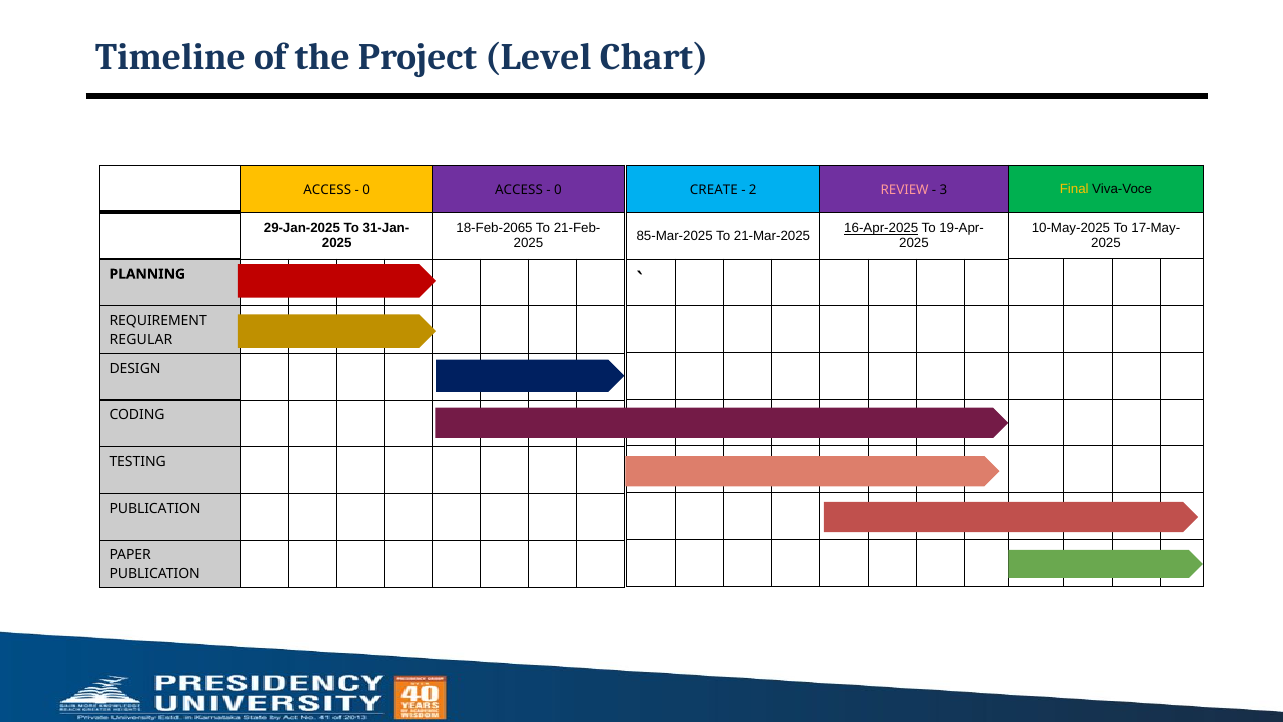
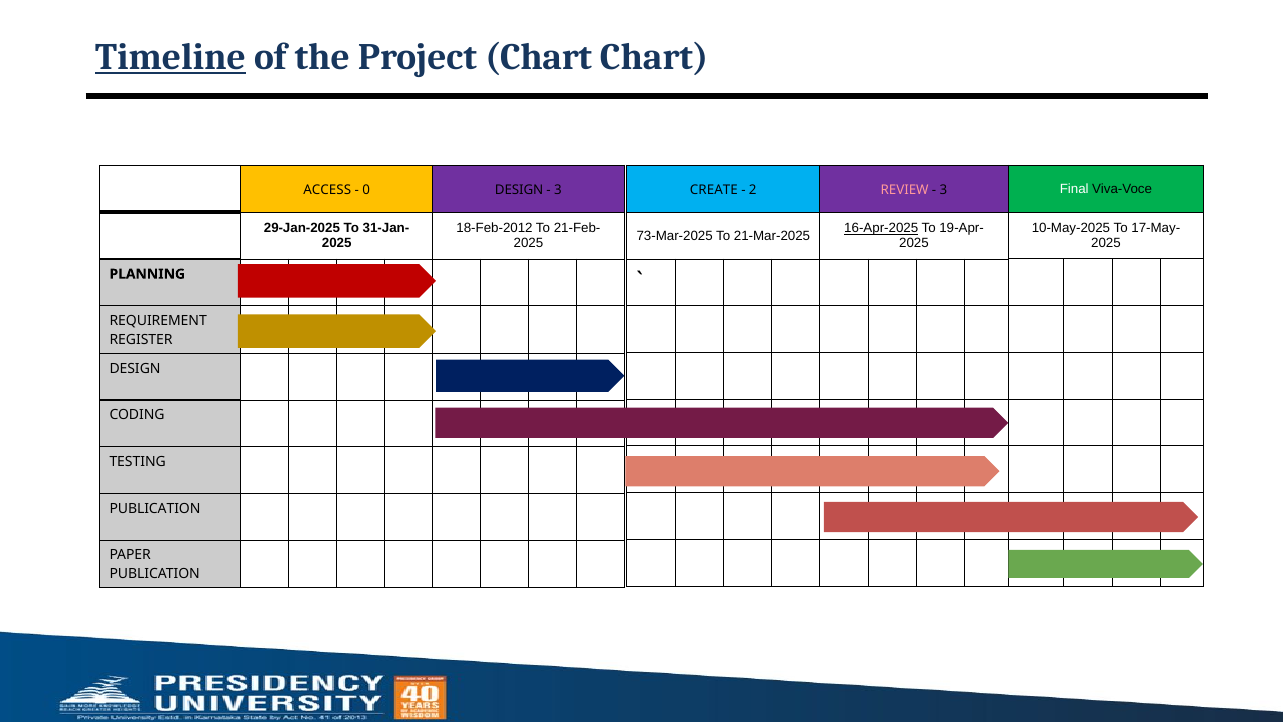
Timeline underline: none -> present
Project Level: Level -> Chart
Final colour: yellow -> white
0 ACCESS: ACCESS -> DESIGN
0 at (558, 190): 0 -> 3
18-Feb-2065: 18-Feb-2065 -> 18-Feb-2012
85-Mar-2025: 85-Mar-2025 -> 73-Mar-2025
REGULAR: REGULAR -> REGISTER
